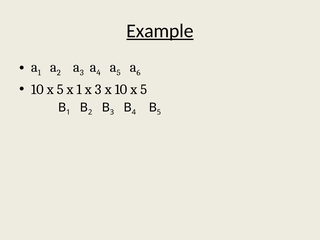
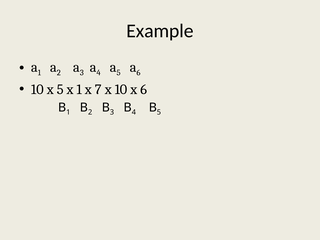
Example underline: present -> none
x 3: 3 -> 7
x 10 x 5: 5 -> 6
